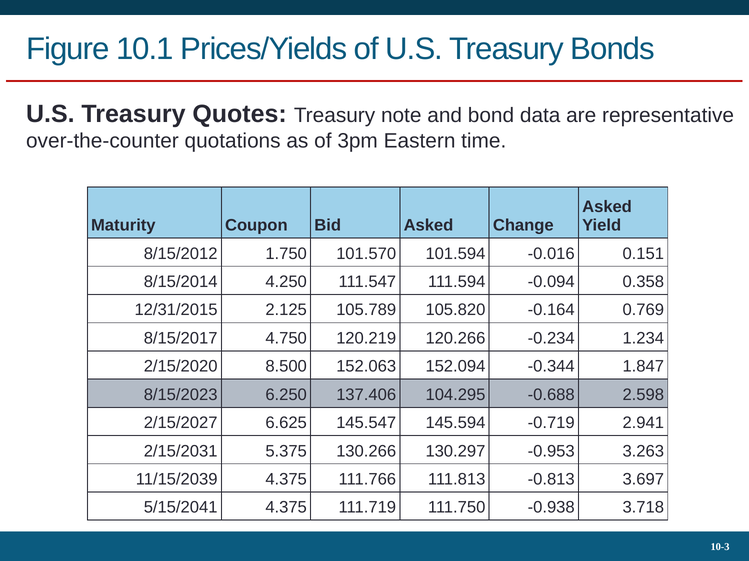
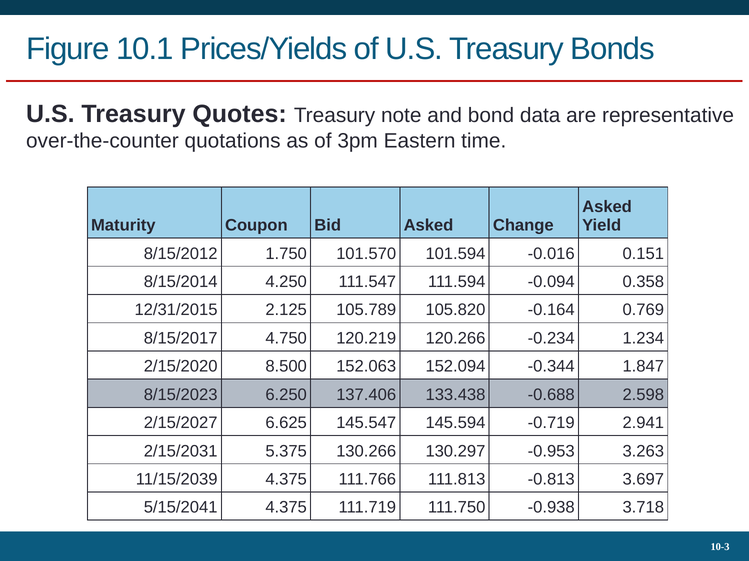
104.295: 104.295 -> 133.438
